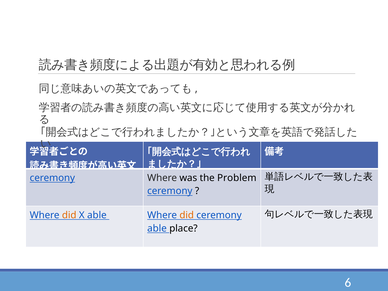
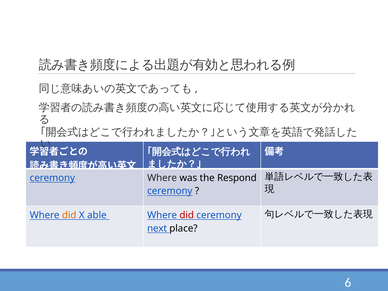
Problem: Problem -> Respond
did at (187, 215) colour: orange -> red
able at (157, 228): able -> next
